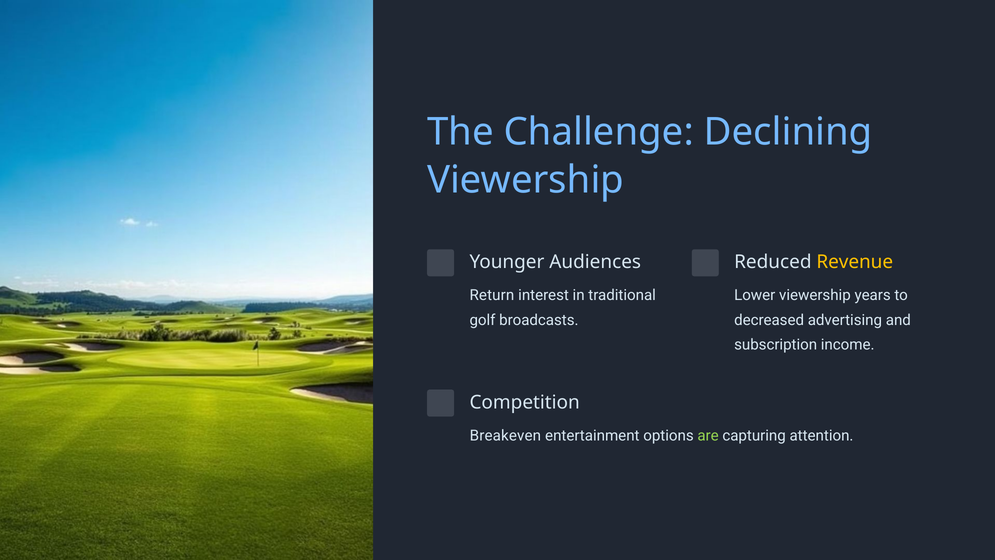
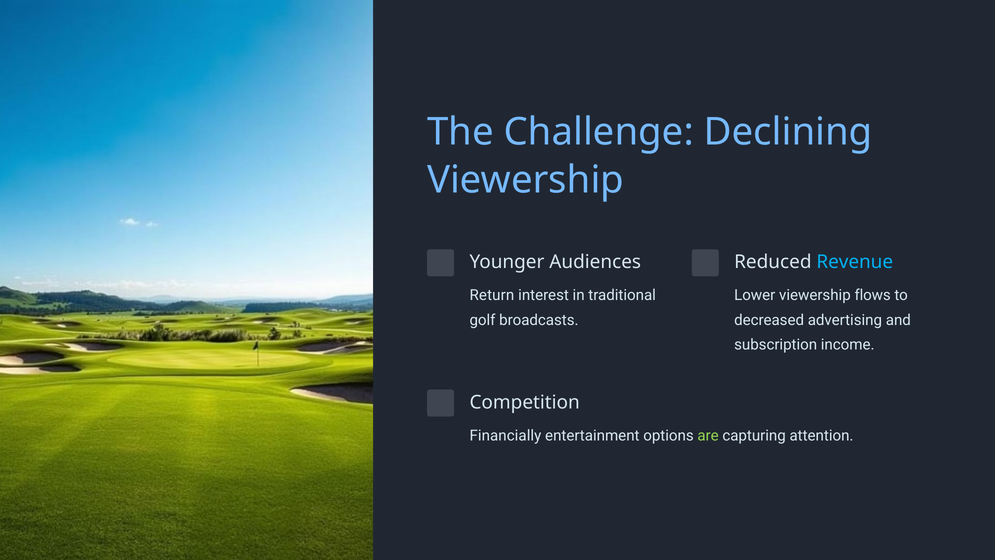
Revenue colour: yellow -> light blue
years: years -> flows
Breakeven: Breakeven -> Financially
